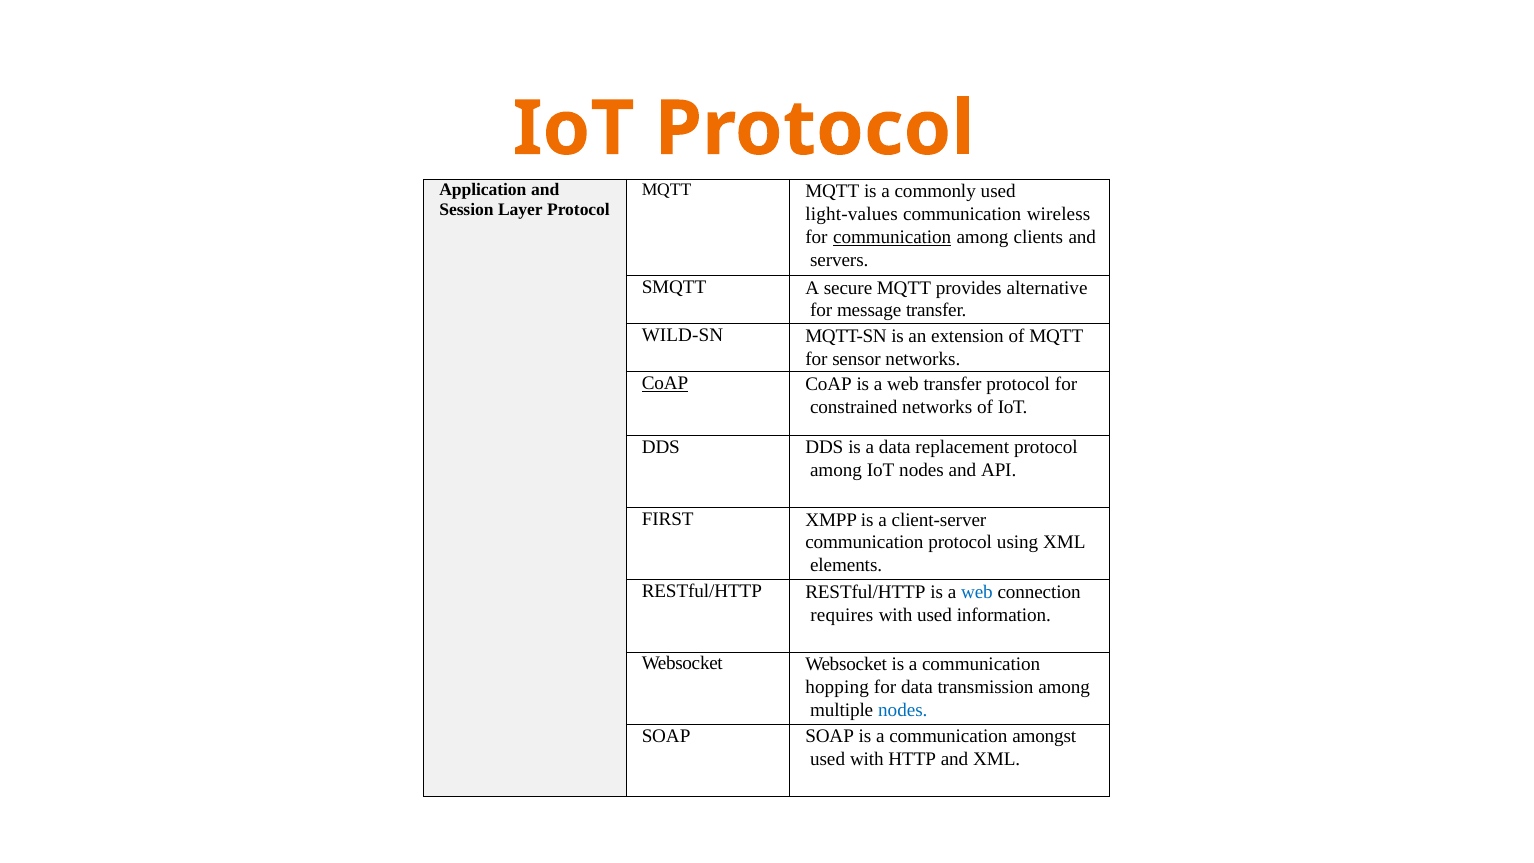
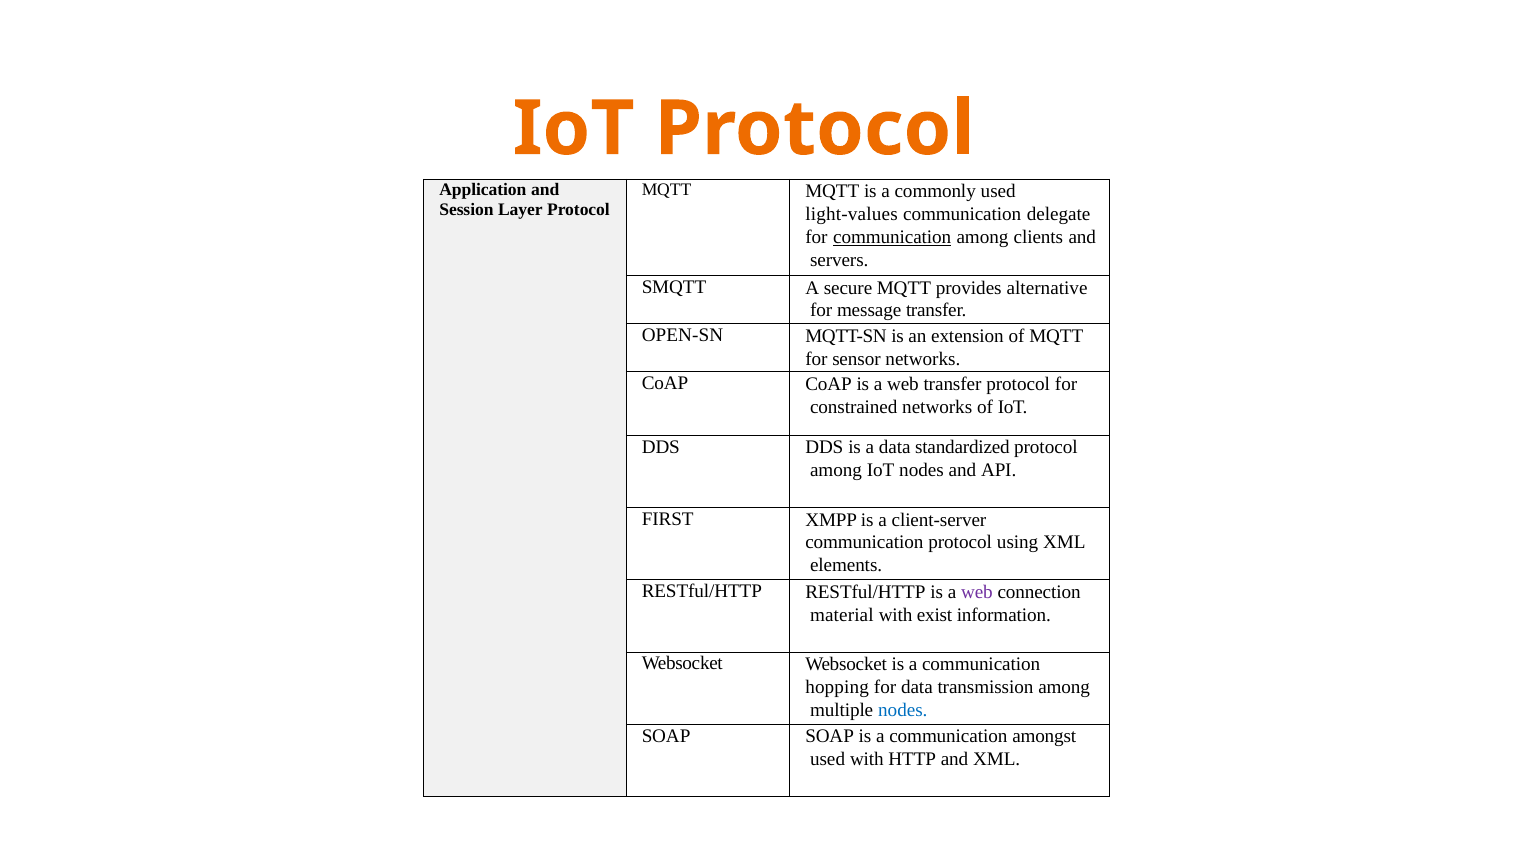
wireless: wireless -> delegate
WILD-SN: WILD-SN -> OPEN-SN
CoAP at (665, 383) underline: present -> none
replacement: replacement -> standardized
web at (977, 592) colour: blue -> purple
requires: requires -> material
with used: used -> exist
